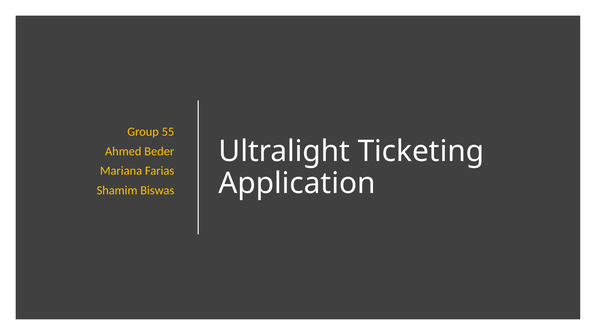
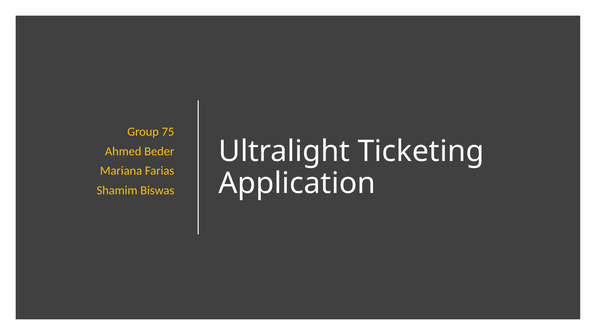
55: 55 -> 75
